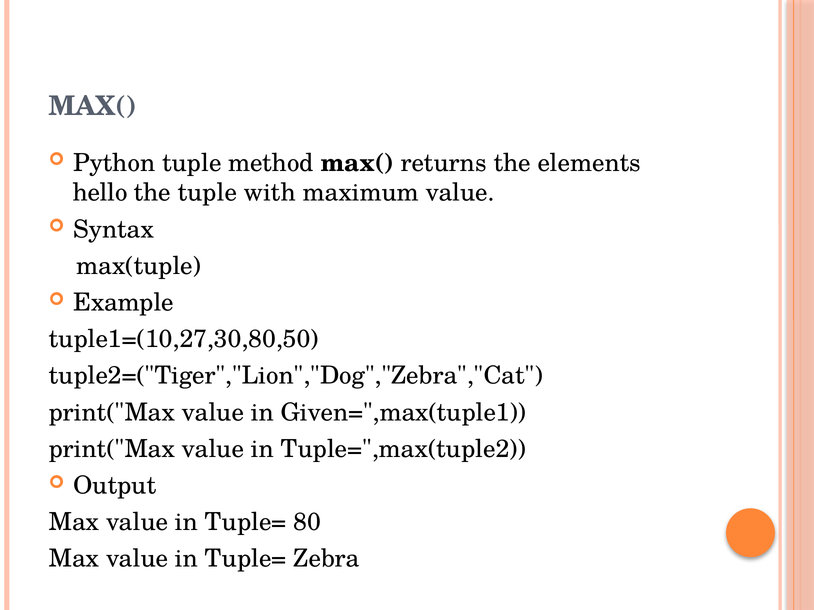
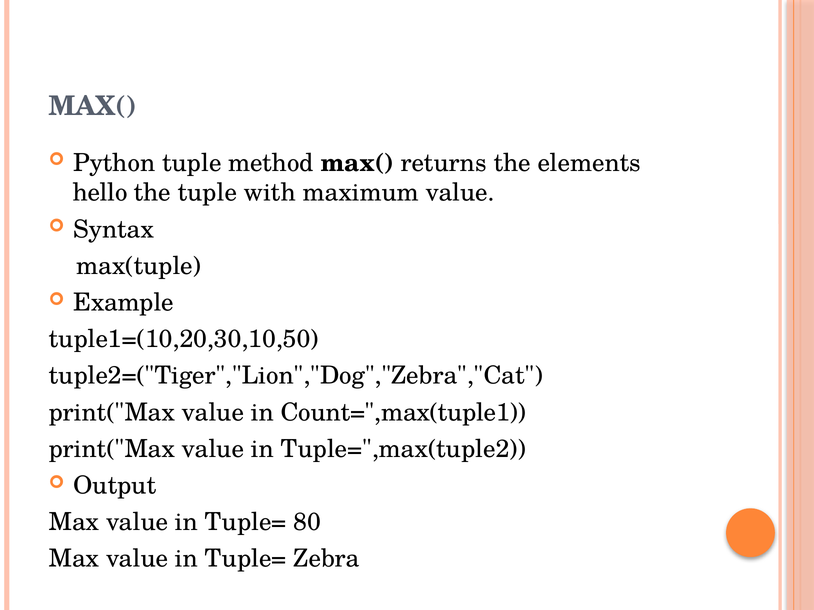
tuple1=(10,27,30,80,50: tuple1=(10,27,30,80,50 -> tuple1=(10,20,30,10,50
Given=",max(tuple1: Given=",max(tuple1 -> Count=",max(tuple1
